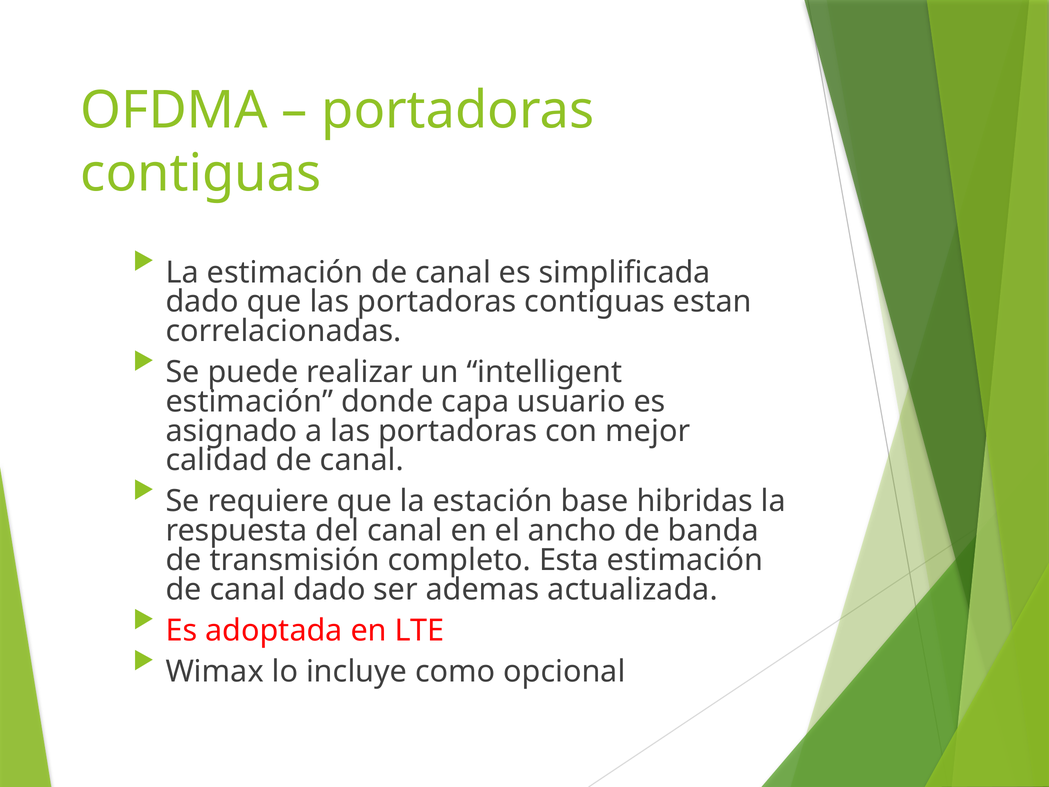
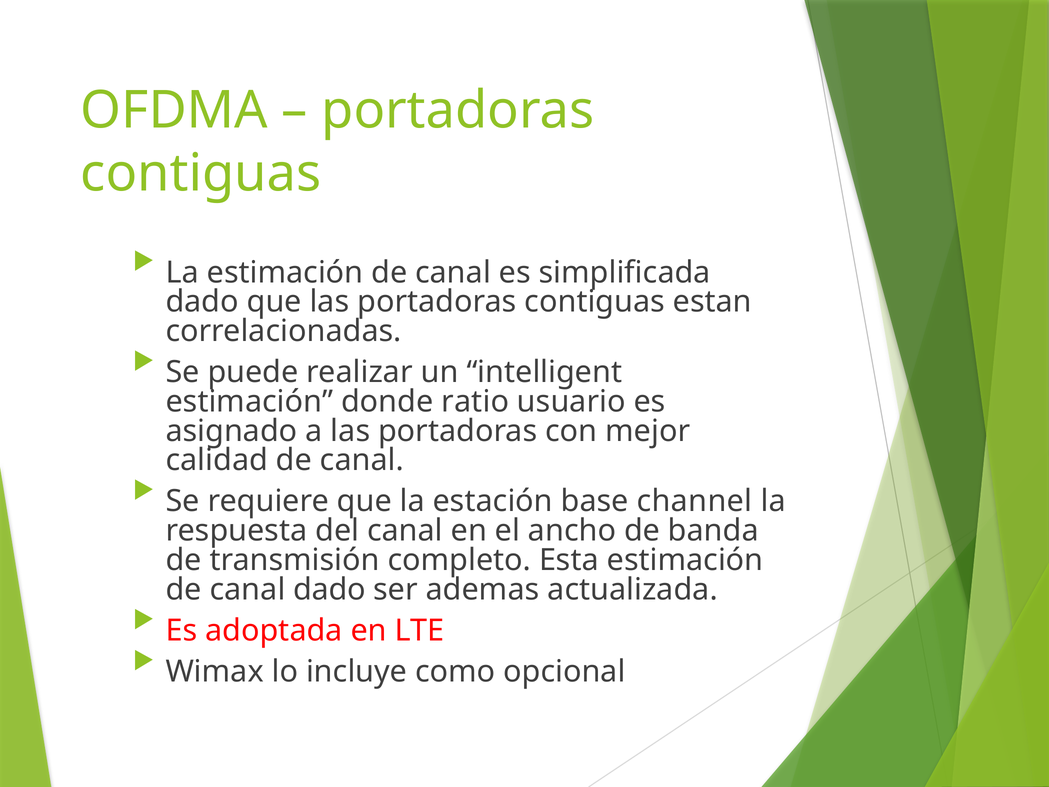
capa: capa -> ratio
hibridas: hibridas -> channel
